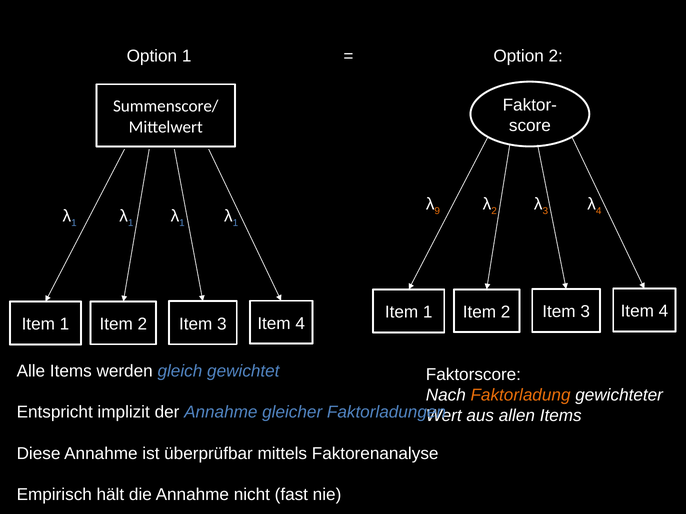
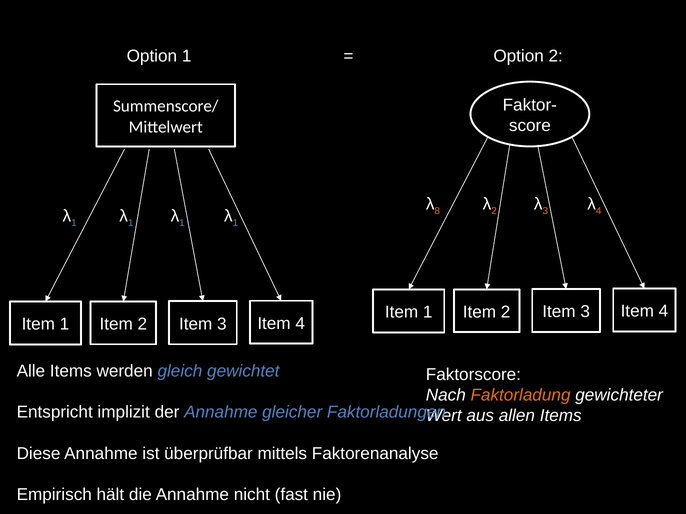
9: 9 -> 8
